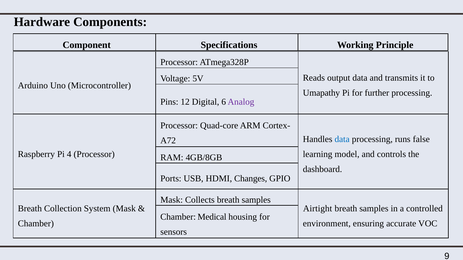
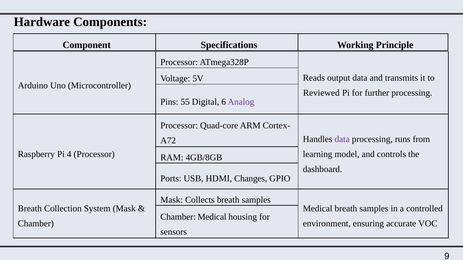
Umapathy: Umapathy -> Reviewed
12: 12 -> 55
data at (342, 140) colour: blue -> purple
false: false -> from
Airtight at (318, 209): Airtight -> Medical
